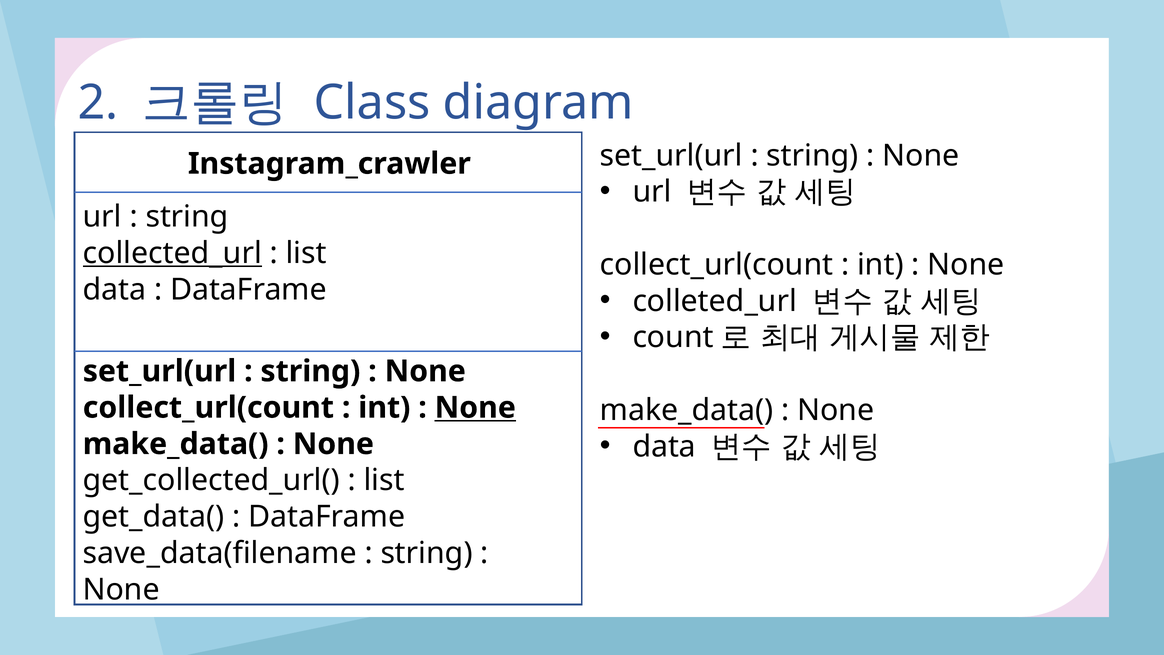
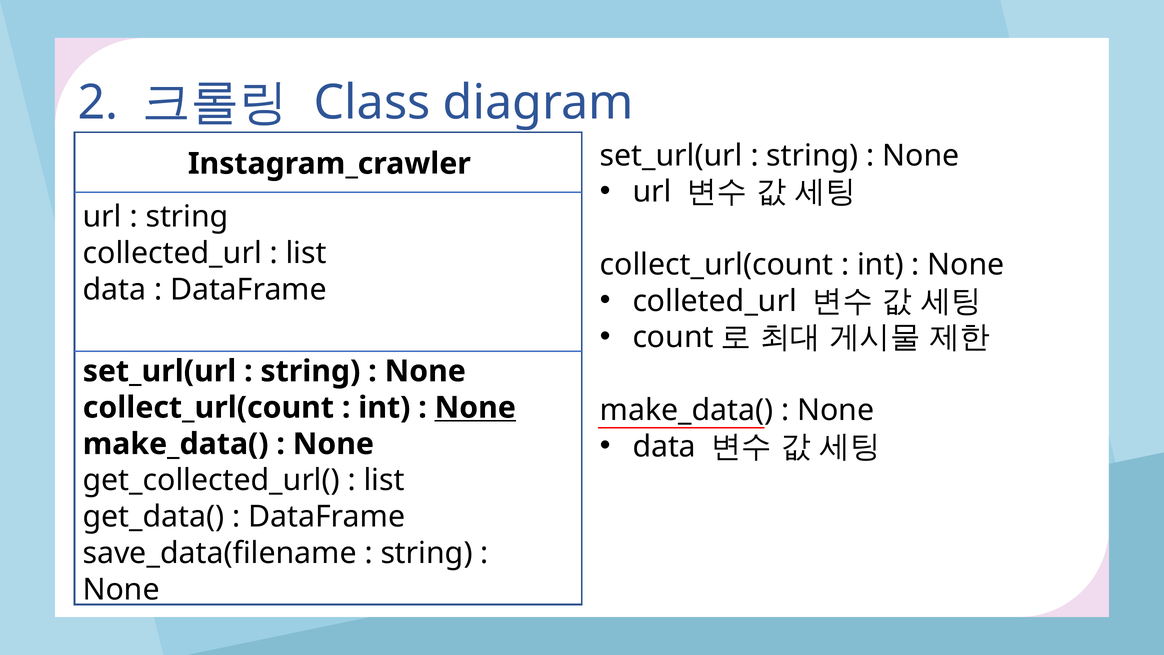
collected_url underline: present -> none
